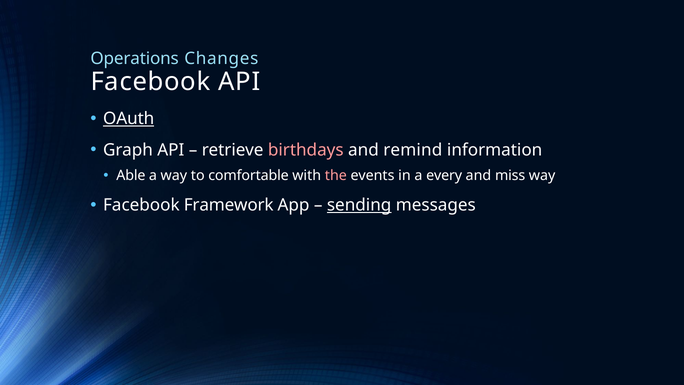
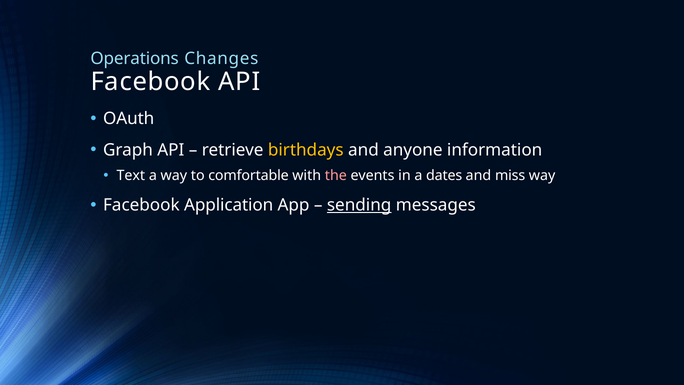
OAuth underline: present -> none
birthdays colour: pink -> yellow
remind: remind -> anyone
Able: Able -> Text
every: every -> dates
Framework: Framework -> Application
